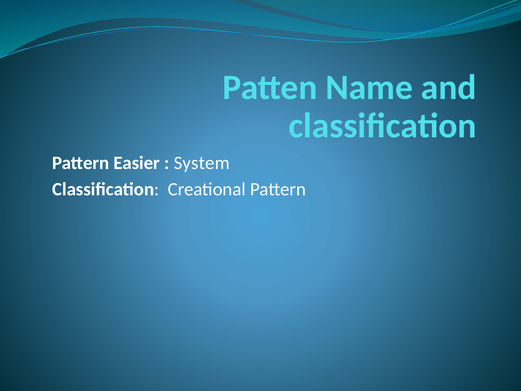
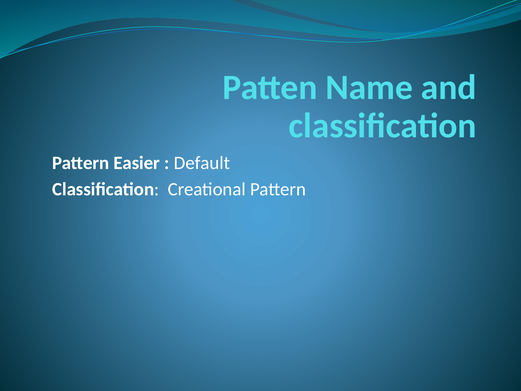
System: System -> Default
